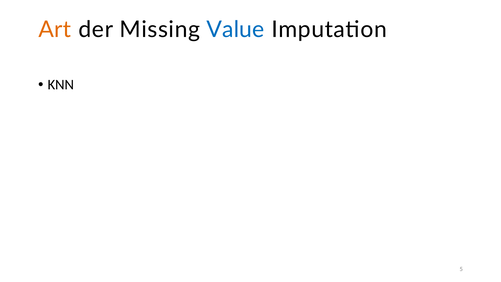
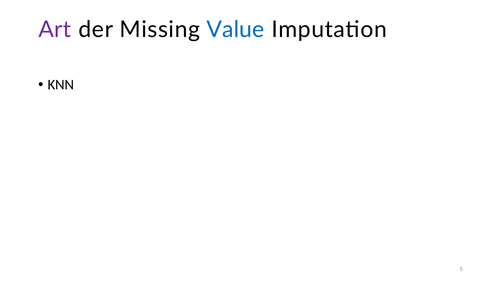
Art colour: orange -> purple
